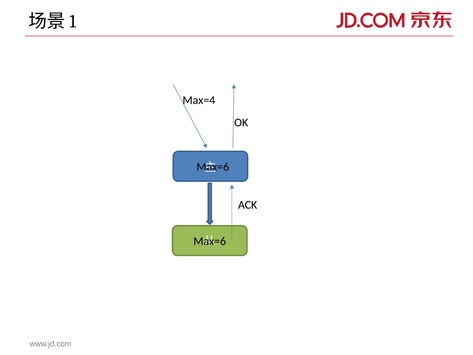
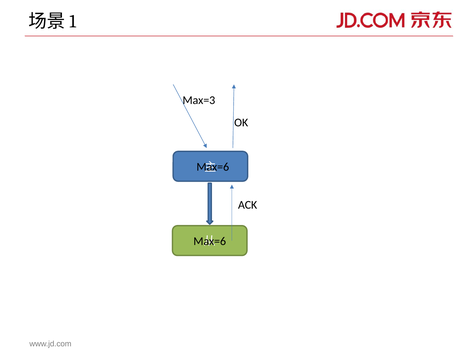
Max=4: Max=4 -> Max=3
